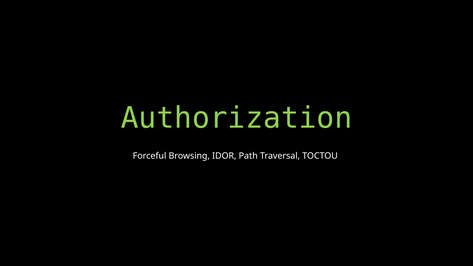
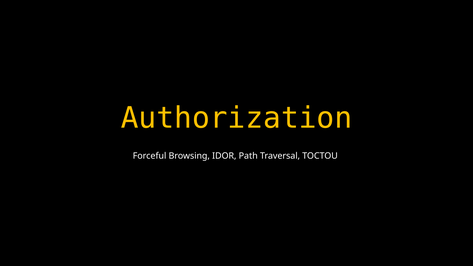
Authorization colour: light green -> yellow
